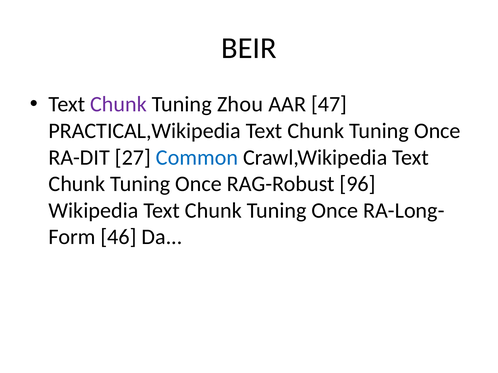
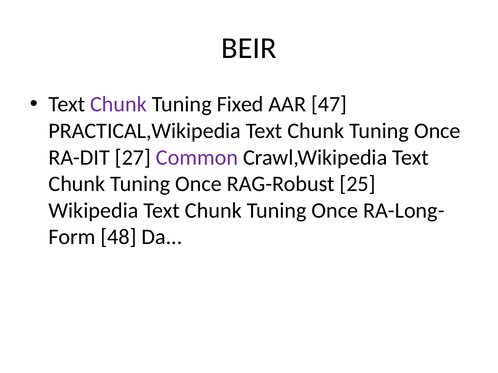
Zhou: Zhou -> Fixed
Common colour: blue -> purple
96: 96 -> 25
46: 46 -> 48
